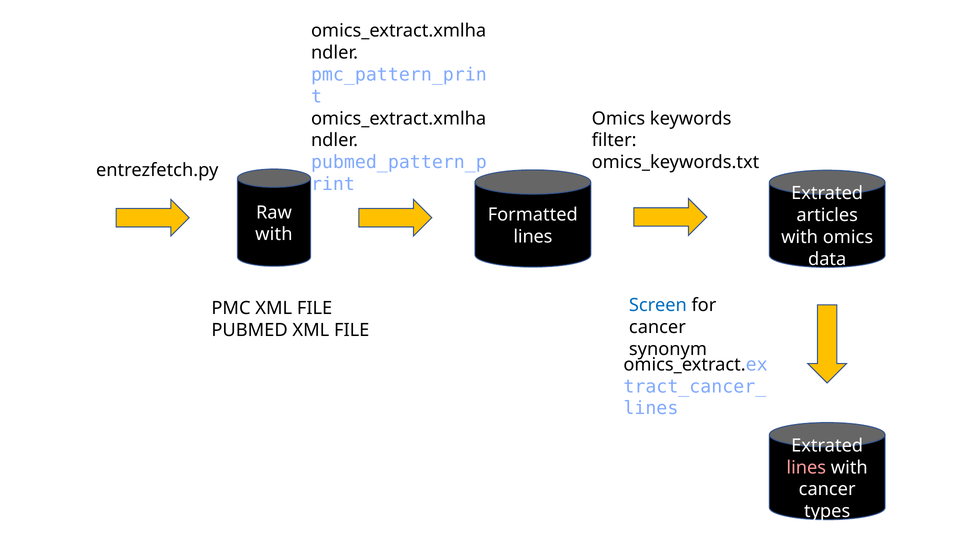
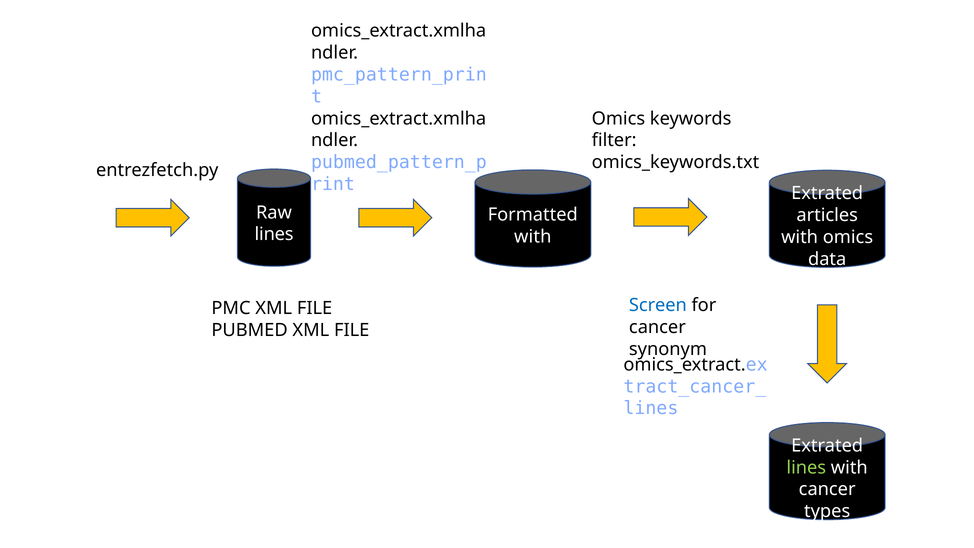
with at (274, 234): with -> lines
lines at (533, 237): lines -> with
lines at (806, 467) colour: pink -> light green
